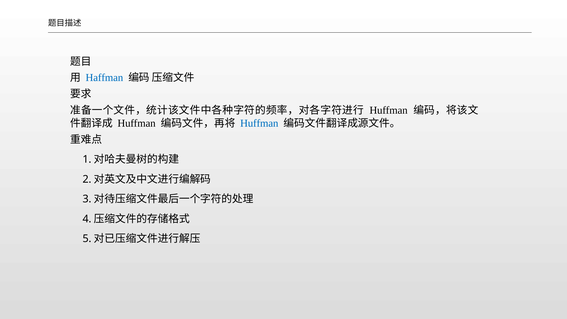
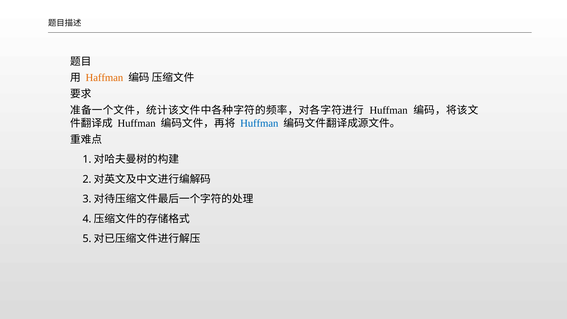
Haffman colour: blue -> orange
